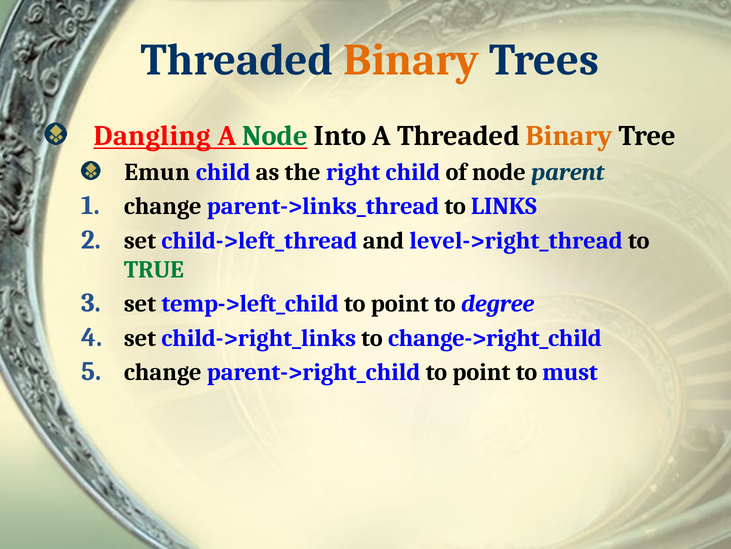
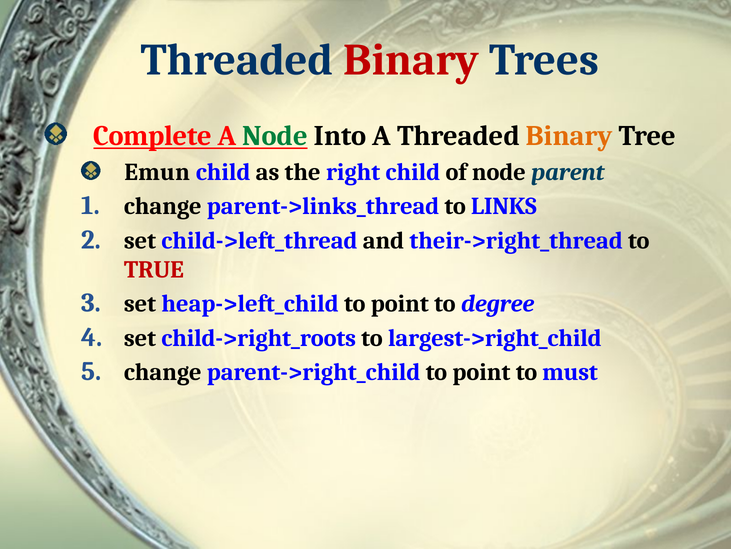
Binary at (411, 60) colour: orange -> red
Dangling: Dangling -> Complete
level->right_thread: level->right_thread -> their->right_thread
TRUE colour: green -> red
temp->left_child: temp->left_child -> heap->left_child
child->right_links: child->right_links -> child->right_roots
change->right_child: change->right_child -> largest->right_child
